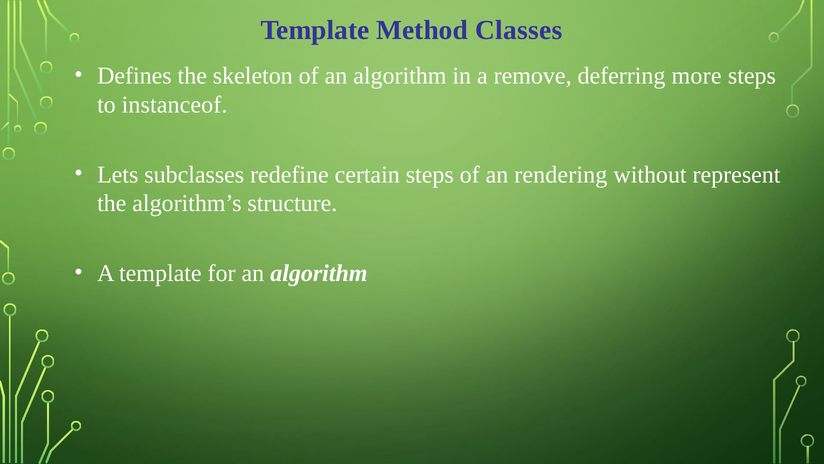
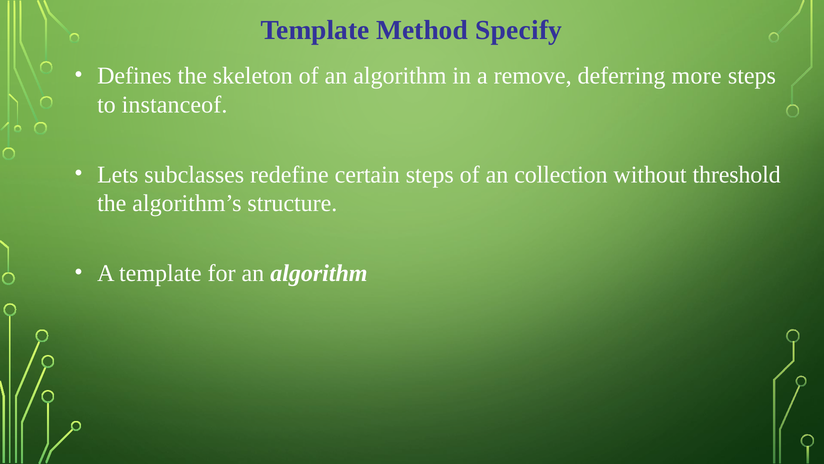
Classes: Classes -> Specify
rendering: rendering -> collection
represent: represent -> threshold
